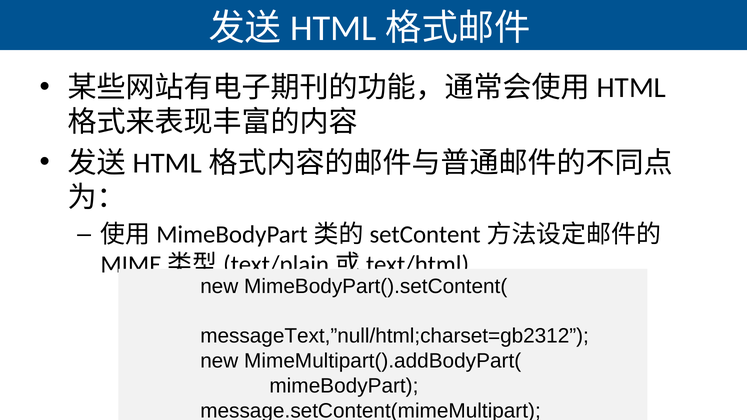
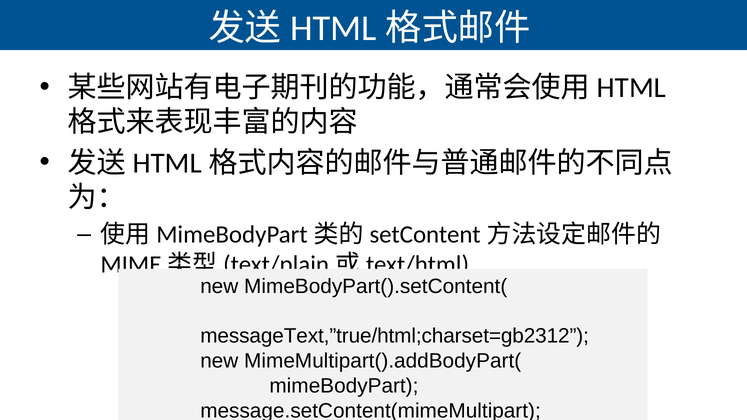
messageText,”null/html;charset=gb2312: messageText,”null/html;charset=gb2312 -> messageText,”true/html;charset=gb2312
